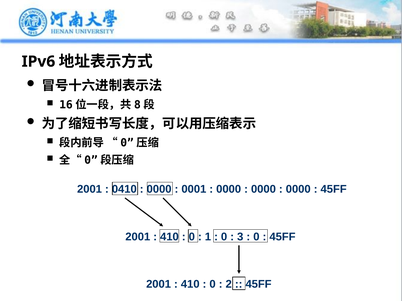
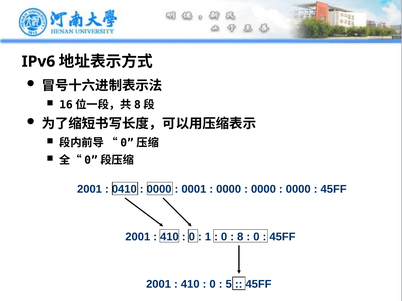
3: 3 -> 8
2: 2 -> 5
